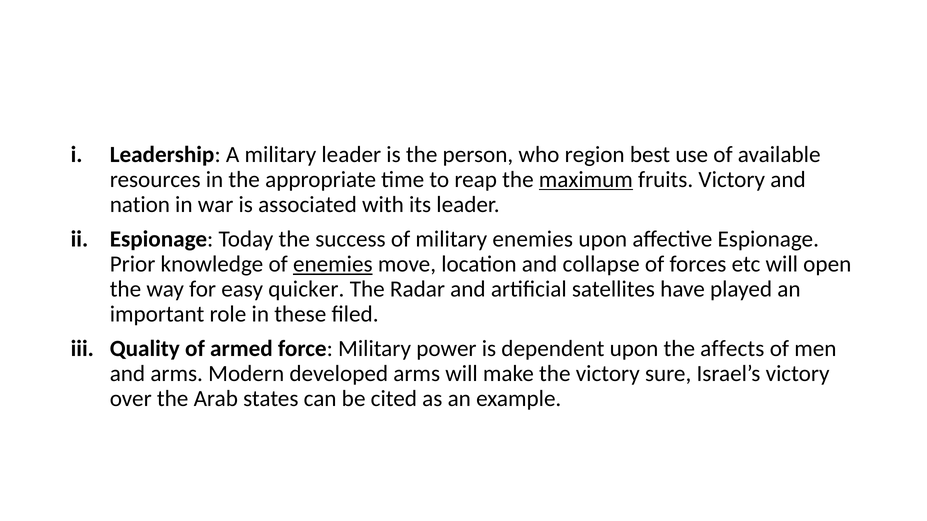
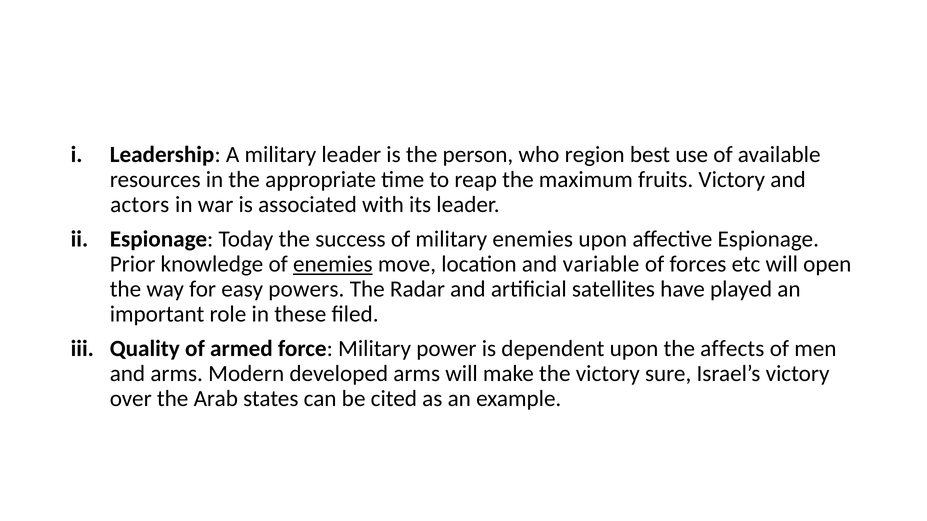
maximum underline: present -> none
nation: nation -> actors
collapse: collapse -> variable
quicker: quicker -> powers
